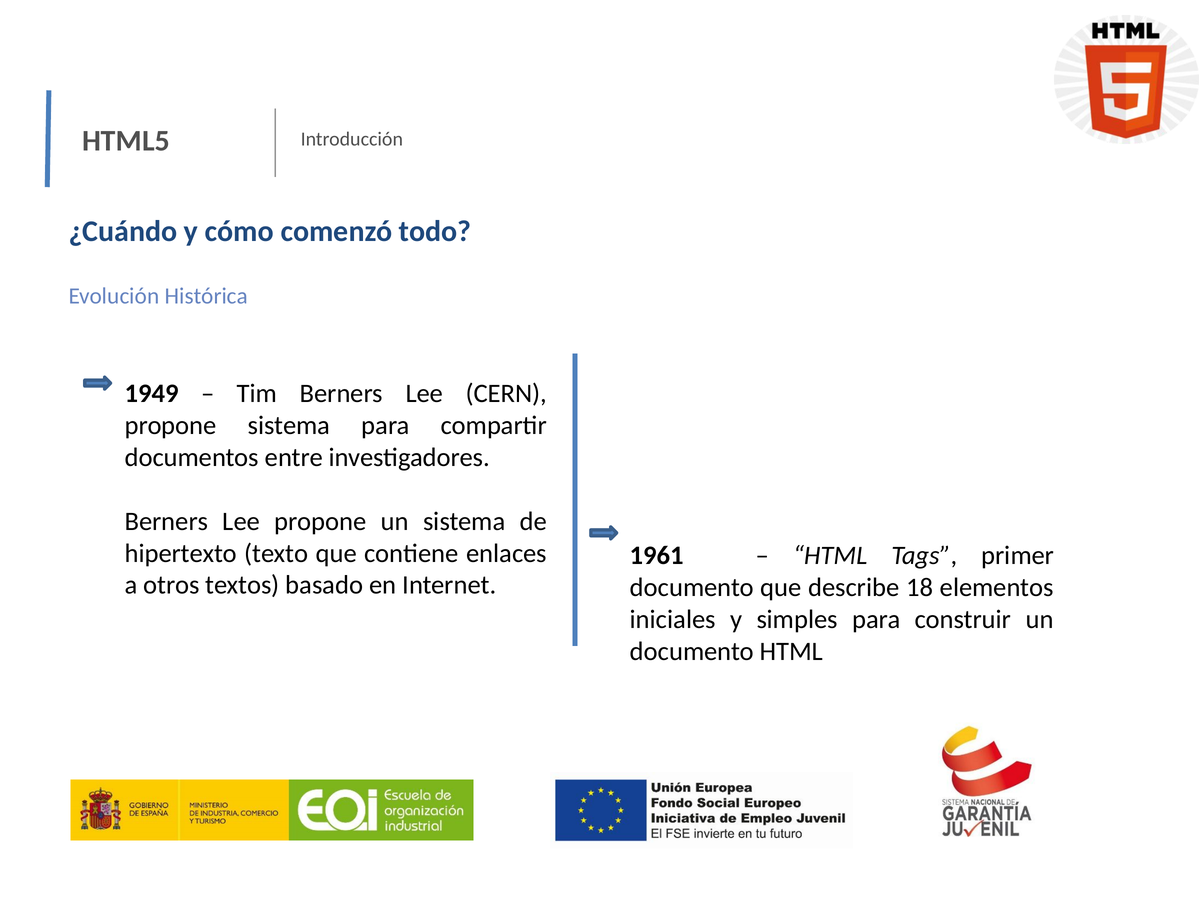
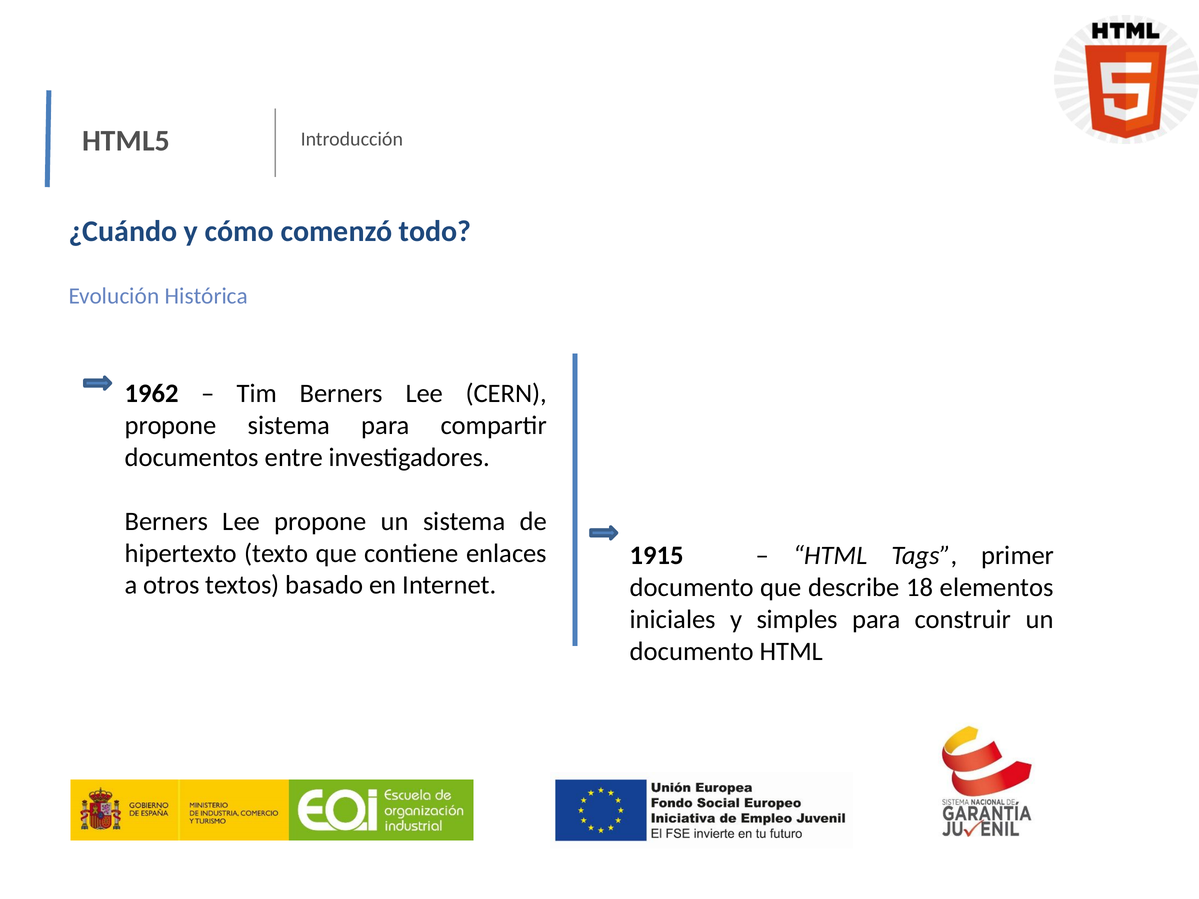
1949: 1949 -> 1962
1961: 1961 -> 1915
